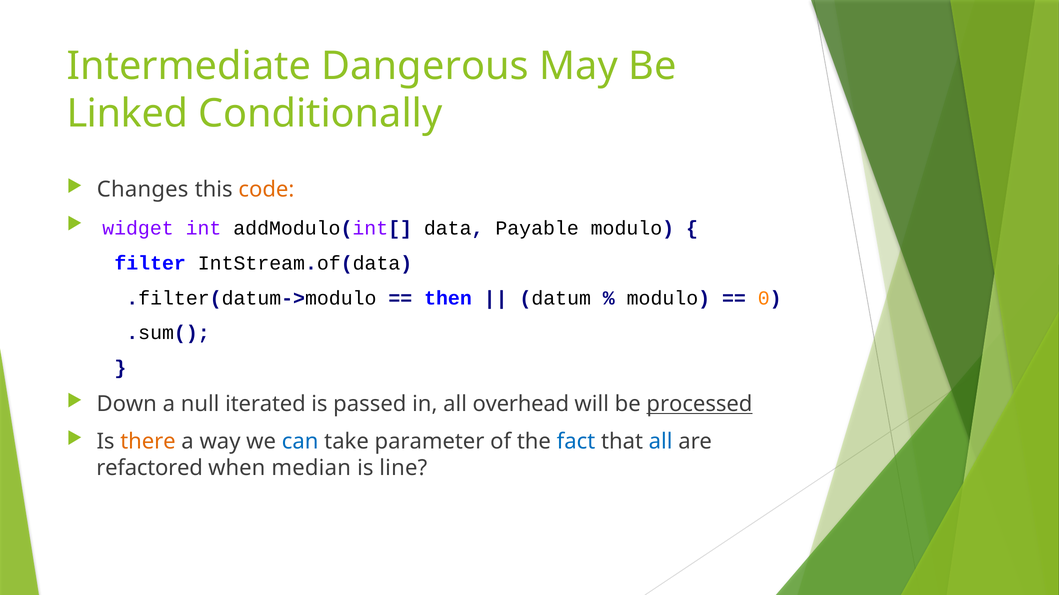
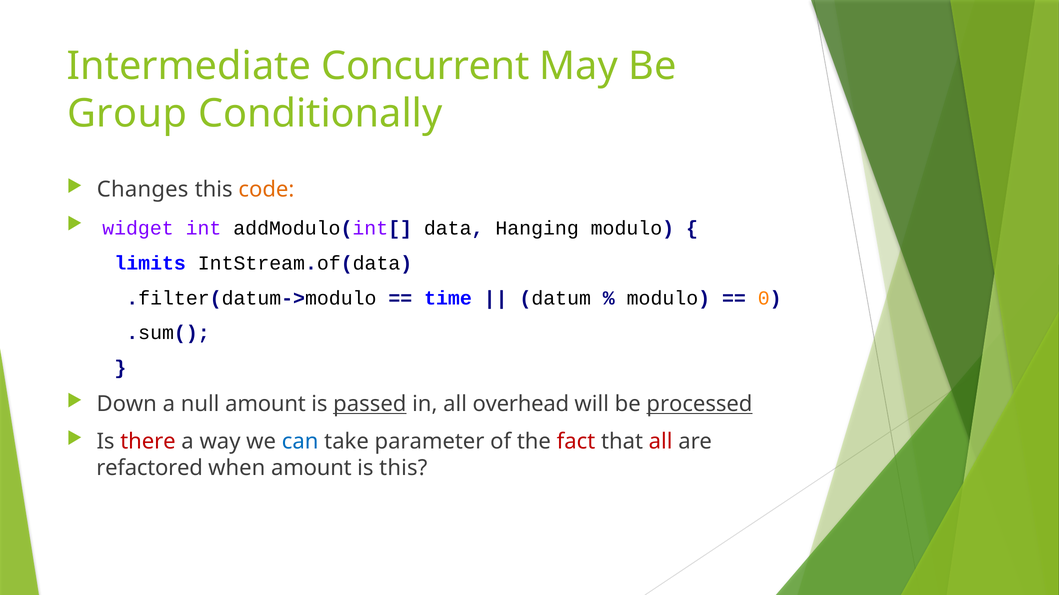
Dangerous: Dangerous -> Concurrent
Linked: Linked -> Group
Payable: Payable -> Hanging
filter: filter -> limits
then: then -> time
null iterated: iterated -> amount
passed underline: none -> present
there colour: orange -> red
fact colour: blue -> red
all at (661, 442) colour: blue -> red
when median: median -> amount
is line: line -> this
